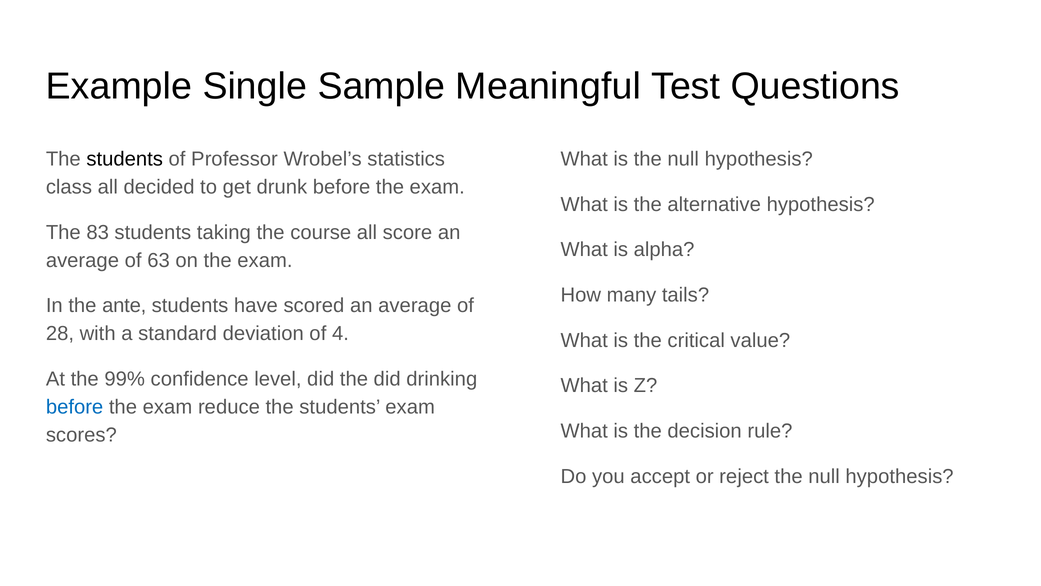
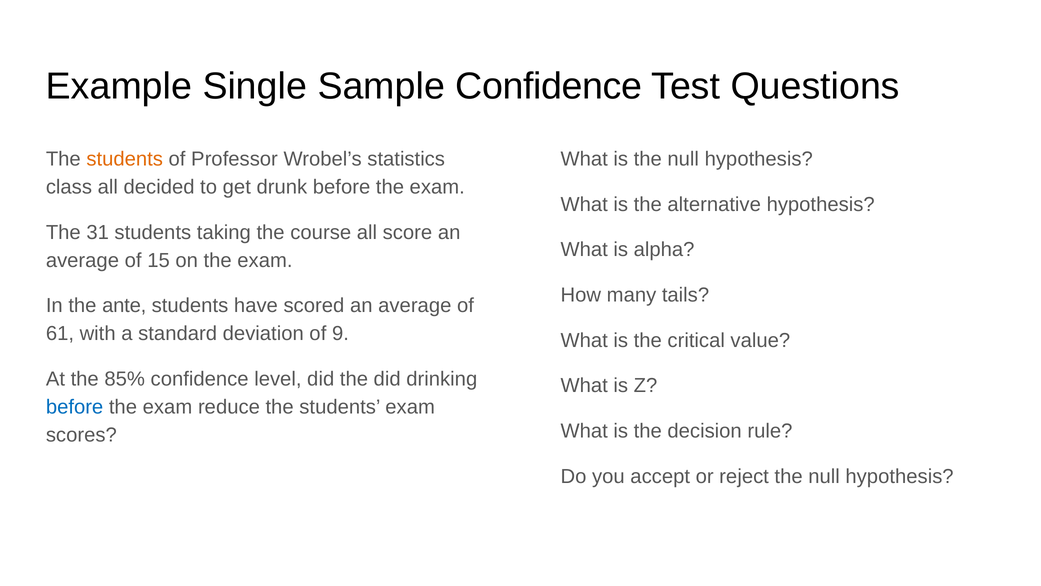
Sample Meaningful: Meaningful -> Confidence
students at (125, 159) colour: black -> orange
83: 83 -> 31
63: 63 -> 15
28: 28 -> 61
4: 4 -> 9
99%: 99% -> 85%
